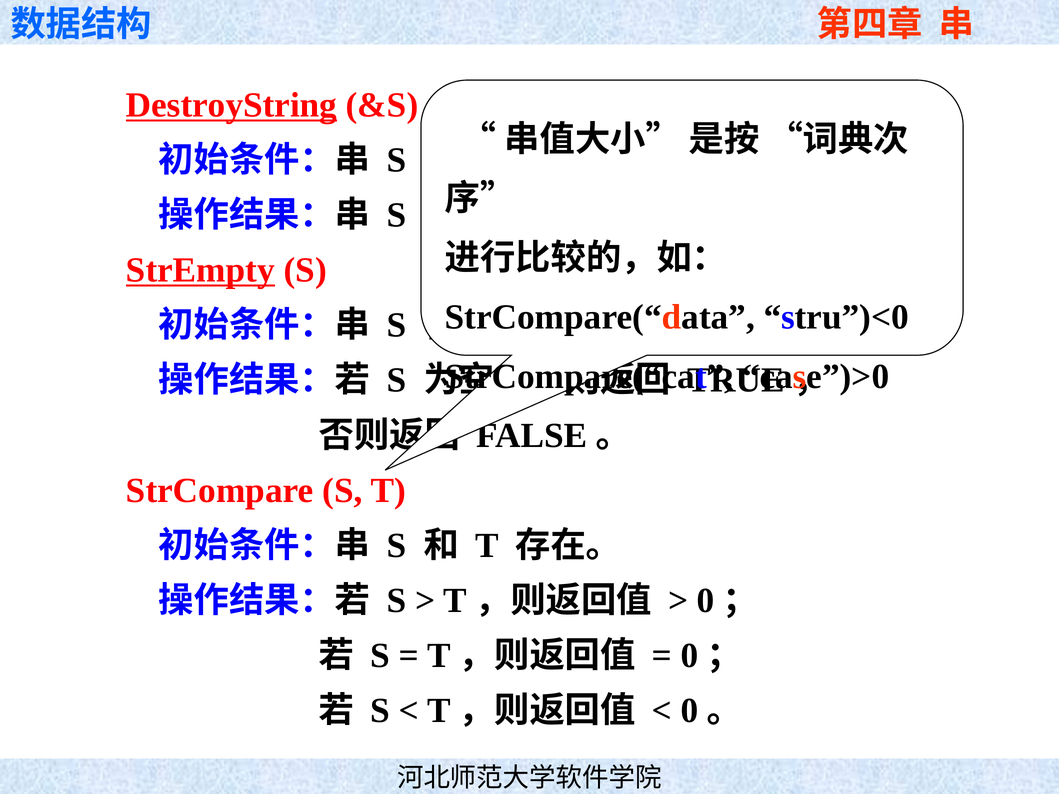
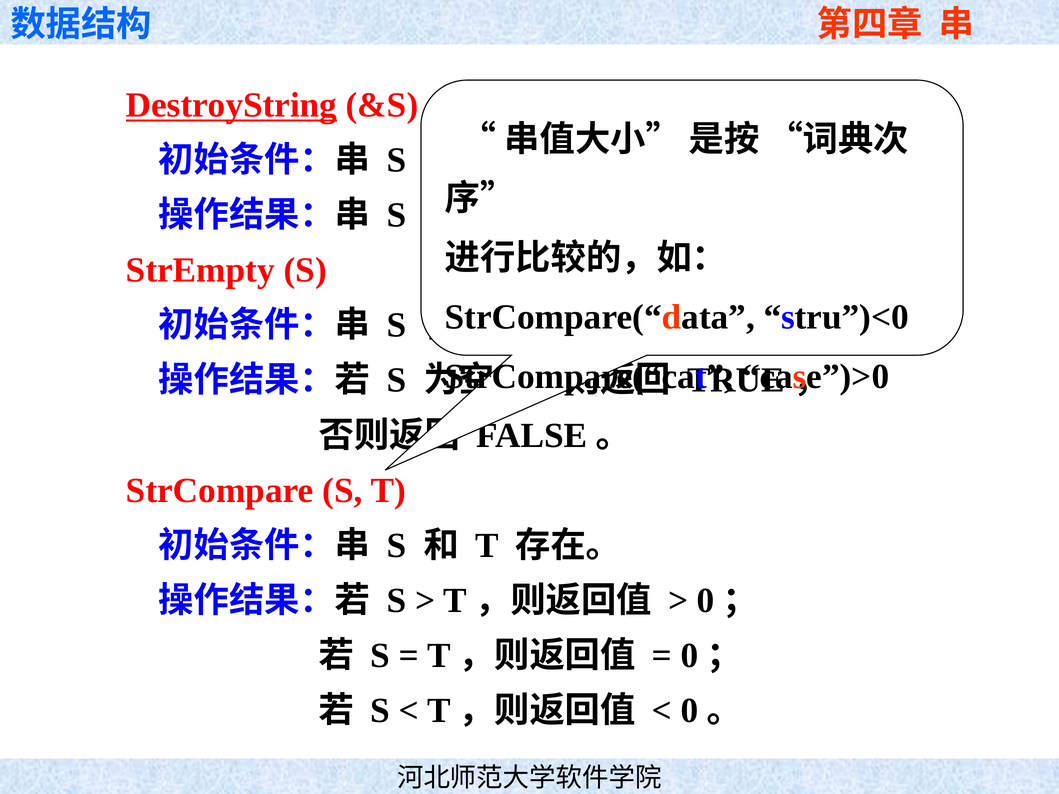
StrEmpty underline: present -> none
